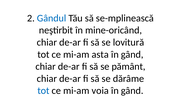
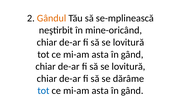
Gândul colour: blue -> orange
pământ at (129, 66): pământ -> lovitură
voia at (100, 91): voia -> asta
